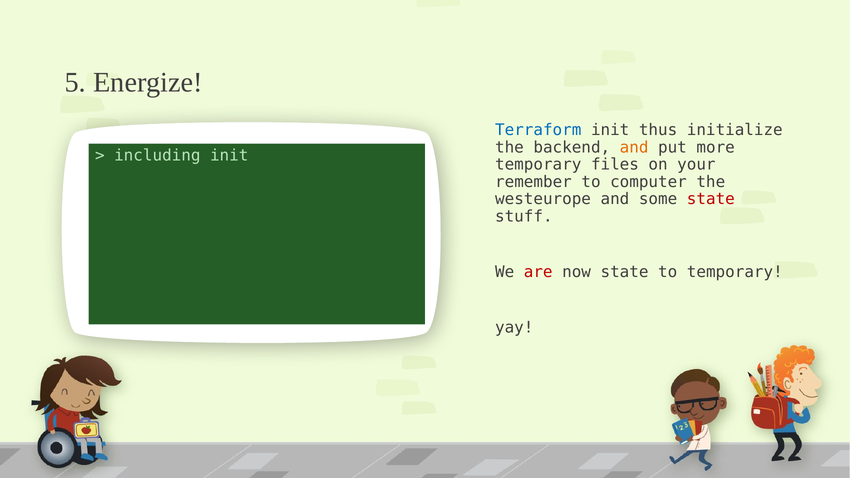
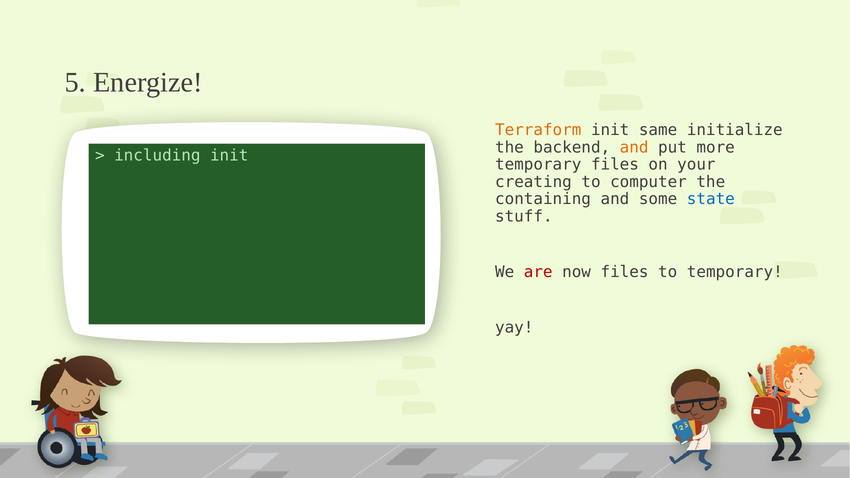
Terraform colour: blue -> orange
thus: thus -> same
remember: remember -> creating
westeurope: westeurope -> containing
state at (711, 199) colour: red -> blue
now state: state -> files
